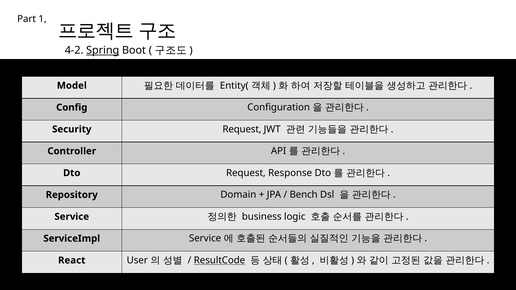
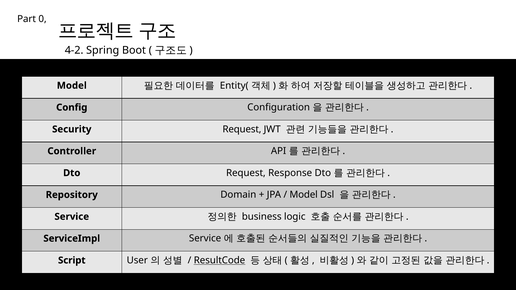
1: 1 -> 0
Spring underline: present -> none
Bench at (304, 195): Bench -> Model
React: React -> Script
